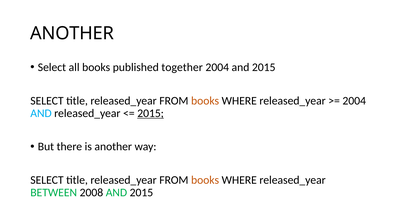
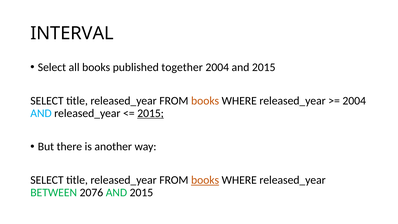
ANOTHER at (72, 33): ANOTHER -> INTERVAL
books at (205, 180) underline: none -> present
2008: 2008 -> 2076
